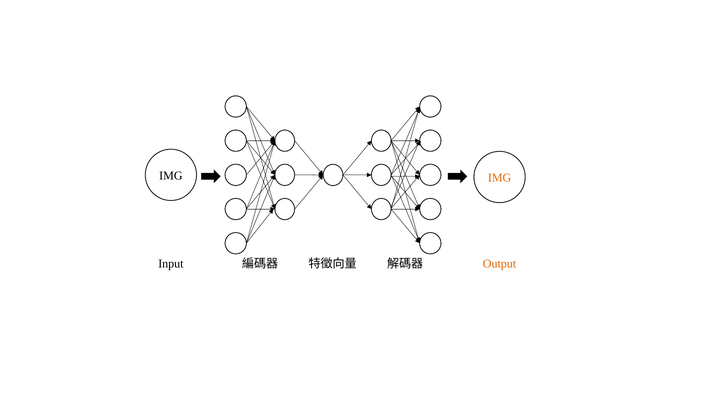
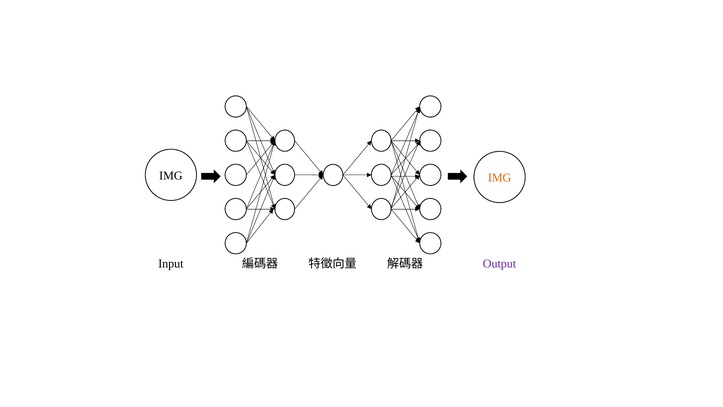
Output colour: orange -> purple
